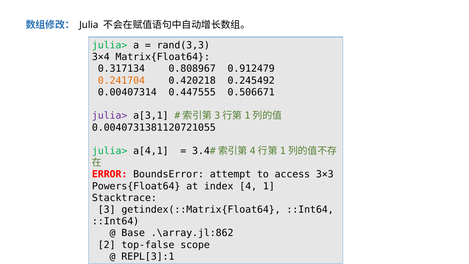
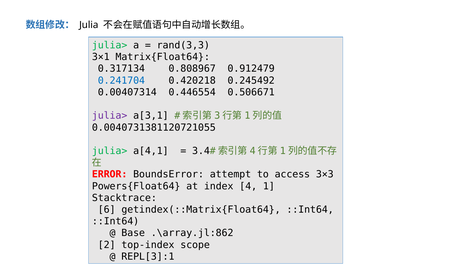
3×4: 3×4 -> 3×1
0.241704 colour: orange -> blue
0.447555: 0.447555 -> 0.446554
3: 3 -> 6
top-false: top-false -> top-index
